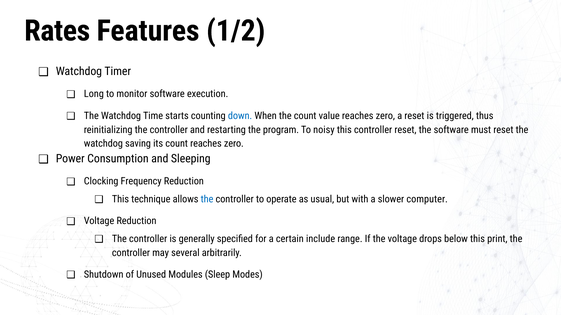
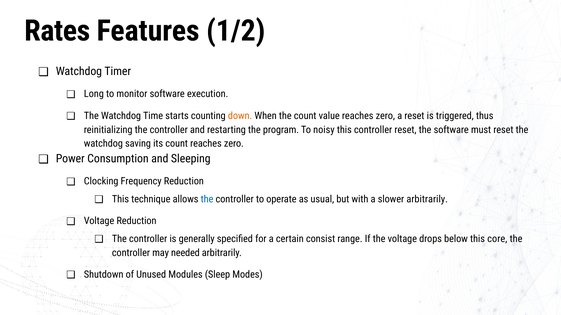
down colour: blue -> orange
slower computer: computer -> arbitrarily
include: include -> consist
print: print -> core
several: several -> needed
